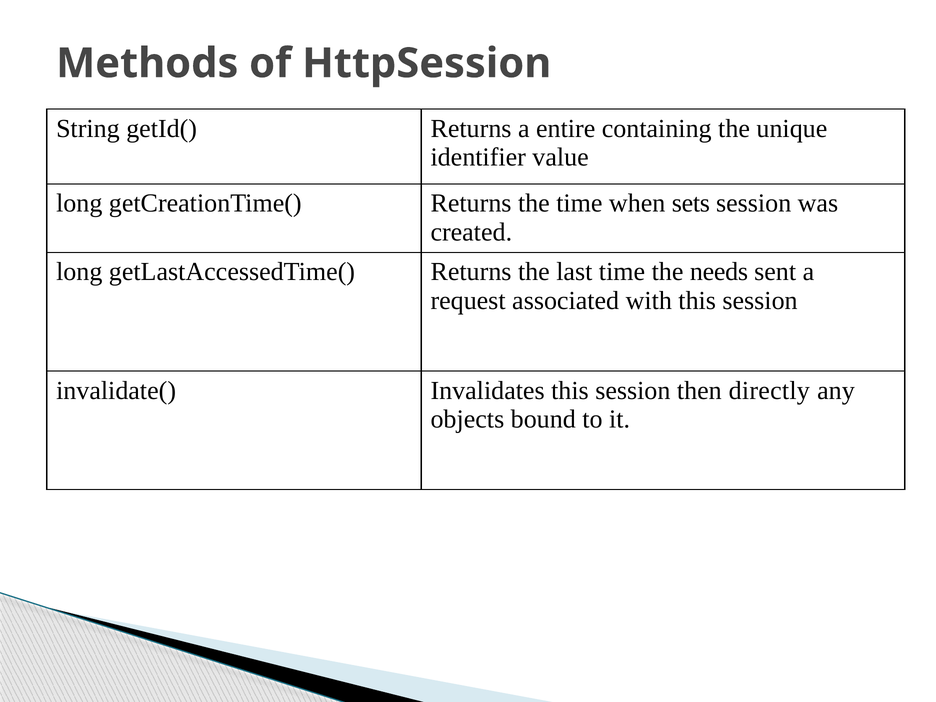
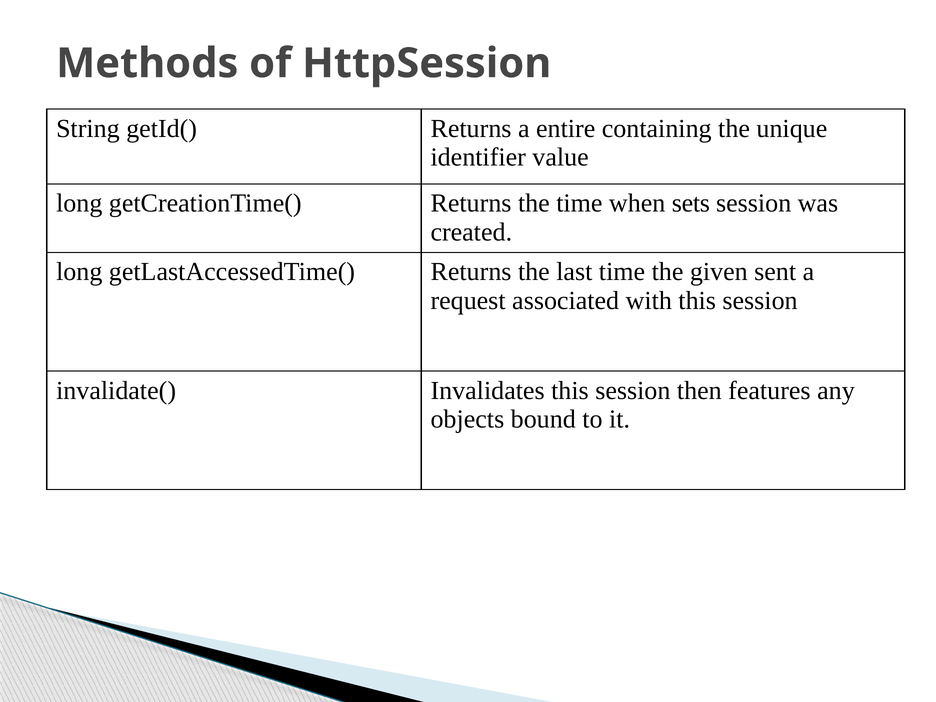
needs: needs -> given
directly: directly -> features
